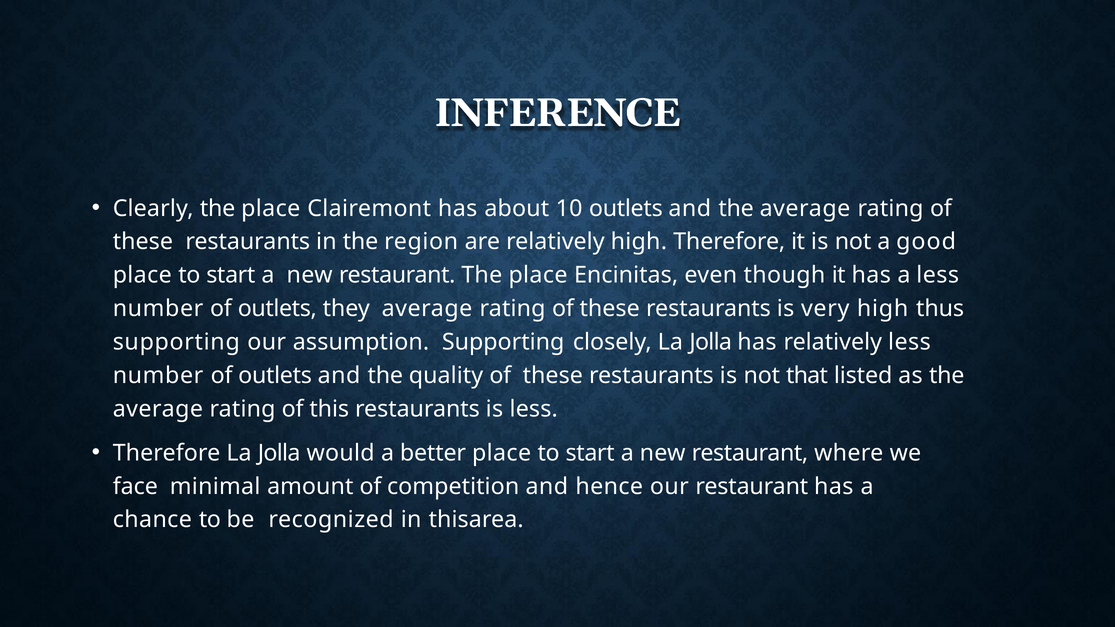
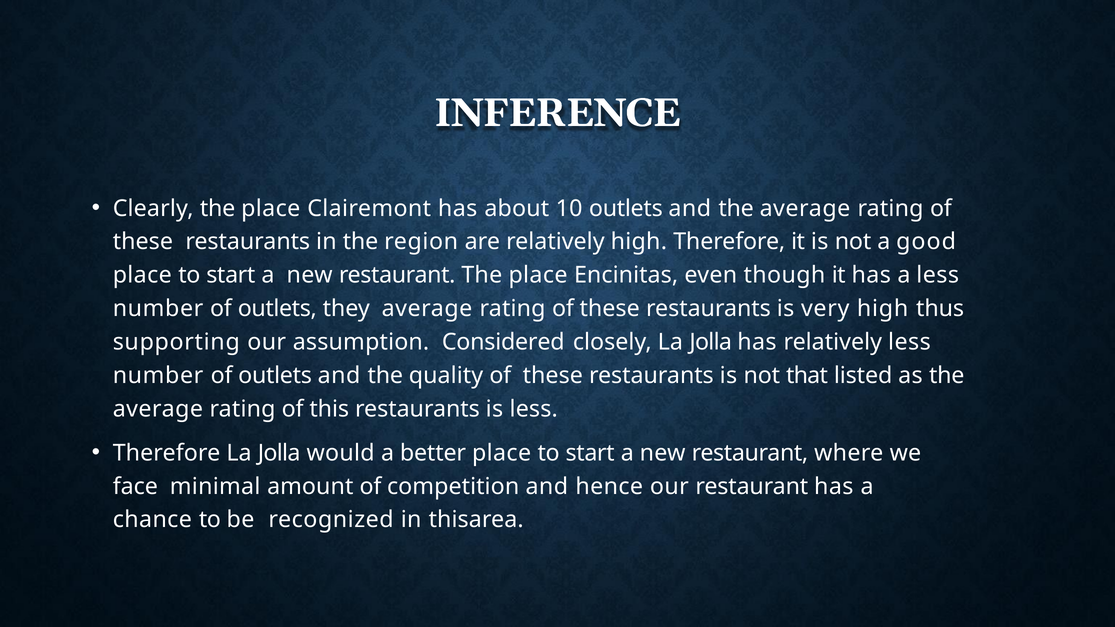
assumption Supporting: Supporting -> Considered
